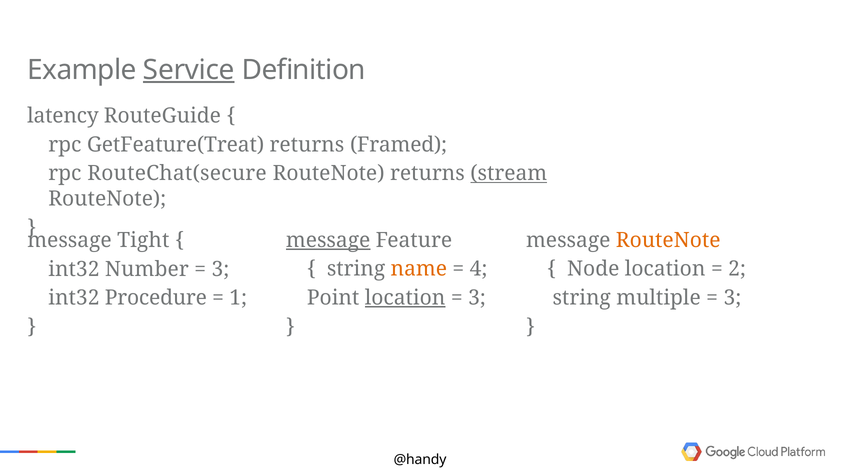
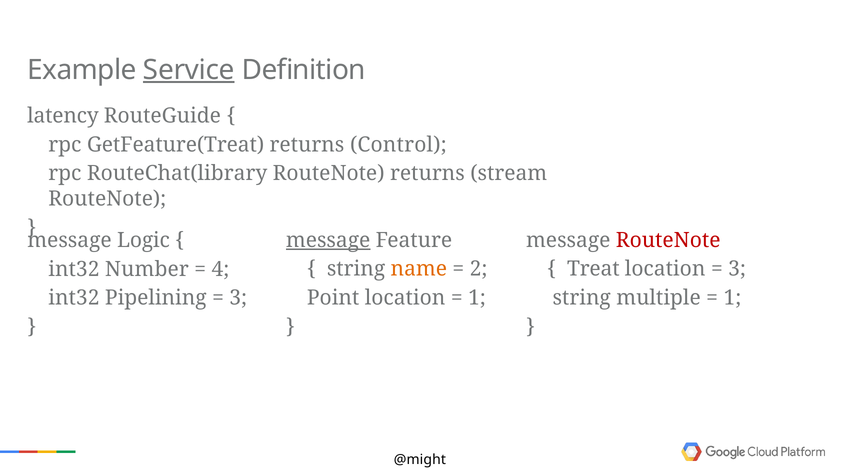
Framed: Framed -> Control
RouteChat(secure: RouteChat(secure -> RouteChat(library
stream underline: present -> none
RouteNote at (668, 240) colour: orange -> red
Tight: Tight -> Logic
4: 4 -> 2
Node: Node -> Treat
2 at (737, 269): 2 -> 3
3 at (220, 269): 3 -> 4
location at (405, 298) underline: present -> none
3 at (477, 298): 3 -> 1
3 at (732, 298): 3 -> 1
Procedure: Procedure -> Pipelining
1 at (238, 298): 1 -> 3
@handy: @handy -> @might
